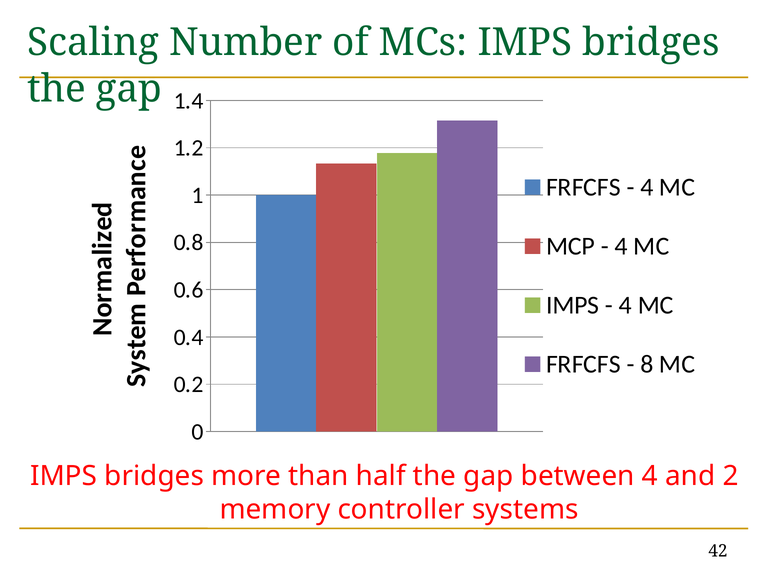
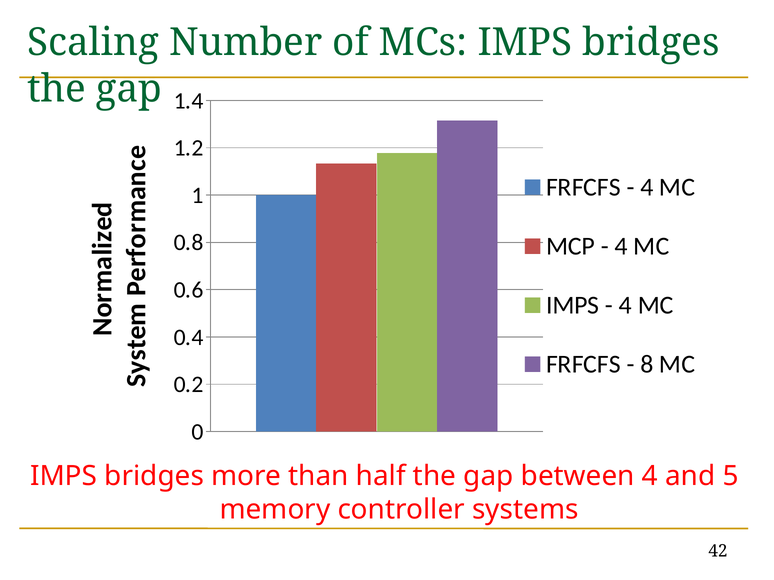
2: 2 -> 5
